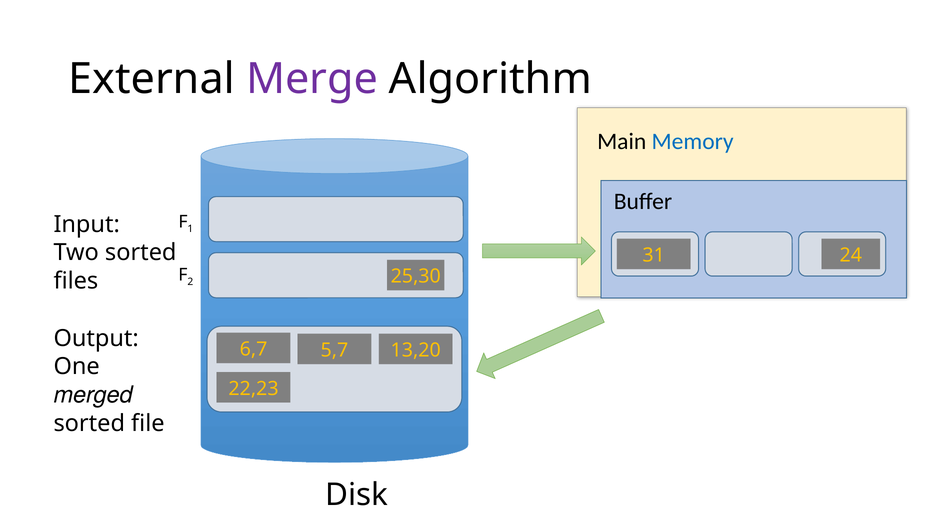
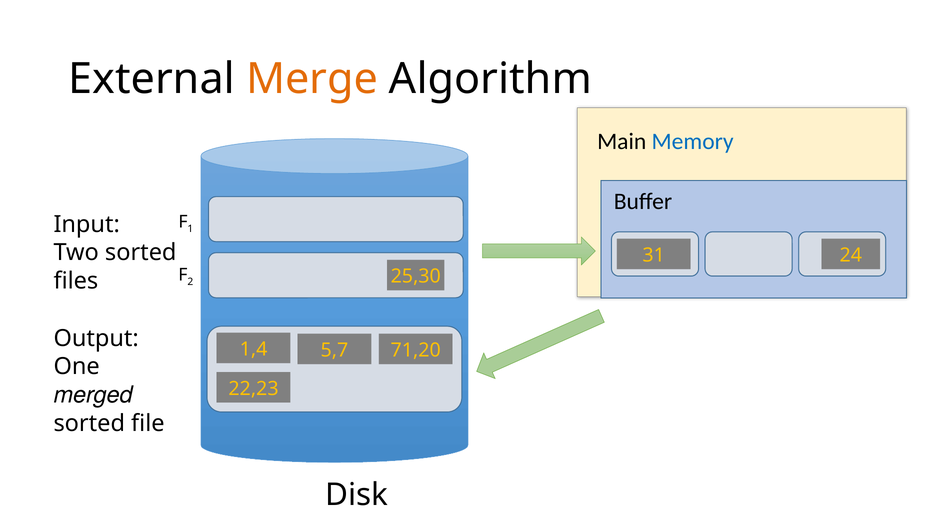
Merge colour: purple -> orange
6,7: 6,7 -> 1,4
13,20: 13,20 -> 71,20
